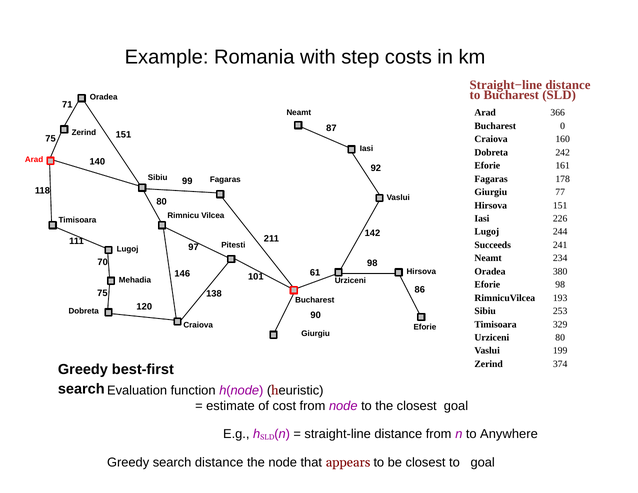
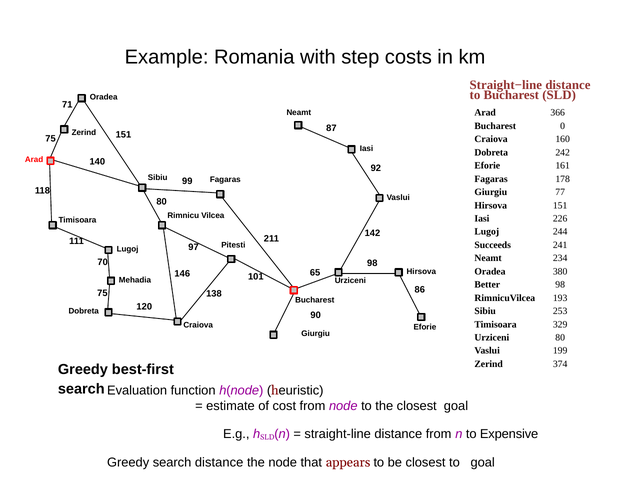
61: 61 -> 65
Eforie at (487, 285): Eforie -> Better
Anywhere: Anywhere -> Expensive
